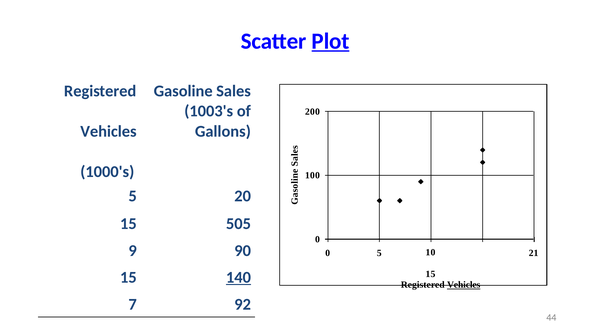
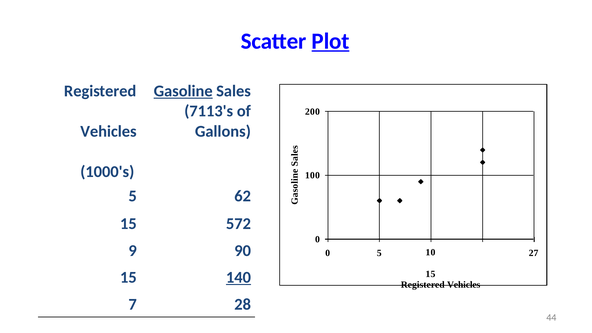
Gasoline underline: none -> present
1003's: 1003's -> 7113's
20: 20 -> 62
505: 505 -> 572
21: 21 -> 27
Vehicles at (464, 285) underline: present -> none
92: 92 -> 28
